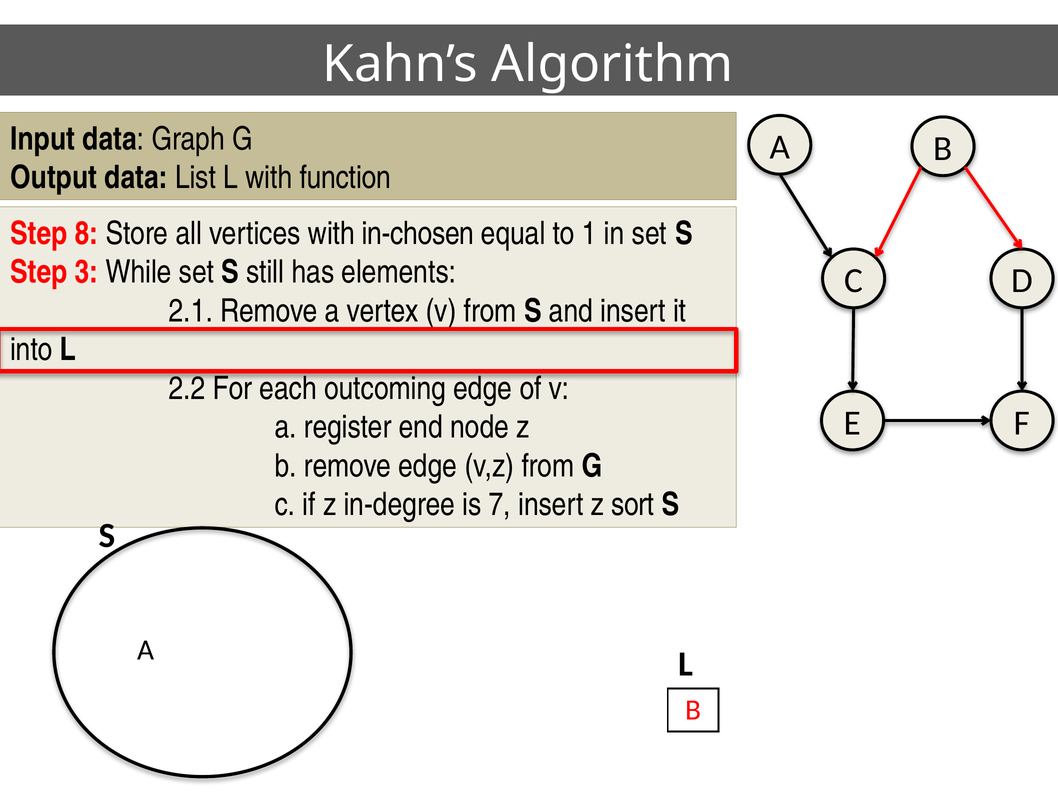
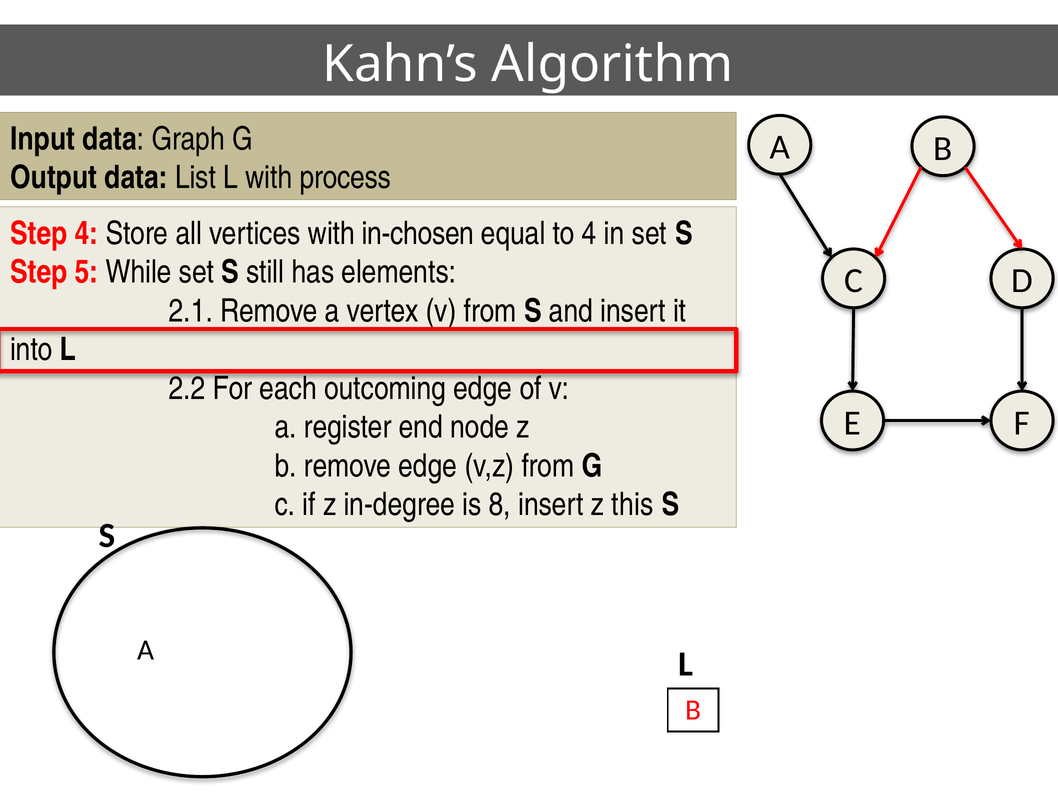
function: function -> process
Step 8: 8 -> 4
to 1: 1 -> 4
3: 3 -> 5
7: 7 -> 8
sort: sort -> this
